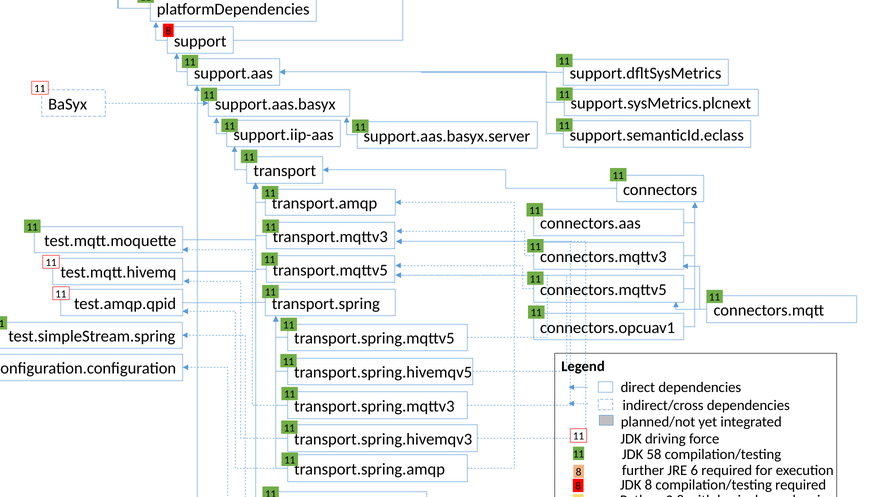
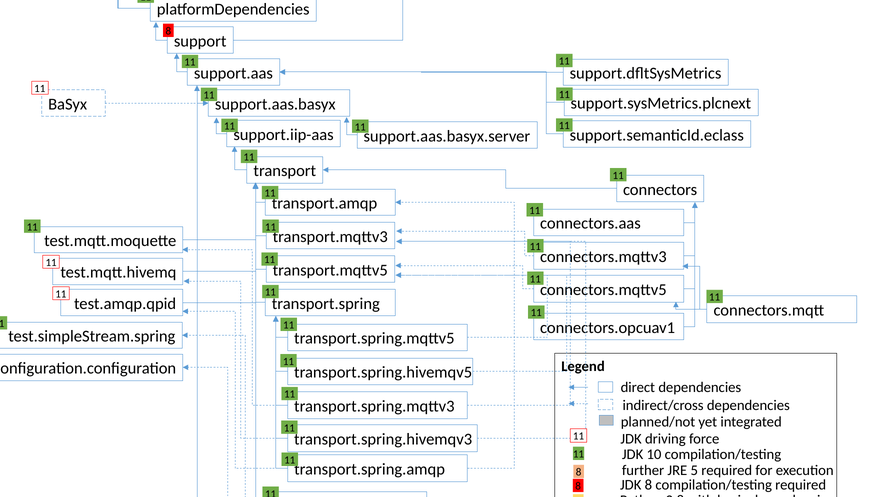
58: 58 -> 10
6: 6 -> 5
